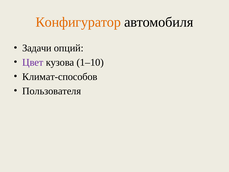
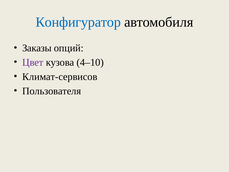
Конфигуратор colour: orange -> blue
Задачи: Задачи -> Заказы
1–10: 1–10 -> 4–10
Климат-способов: Климат-способов -> Климат-сервисов
